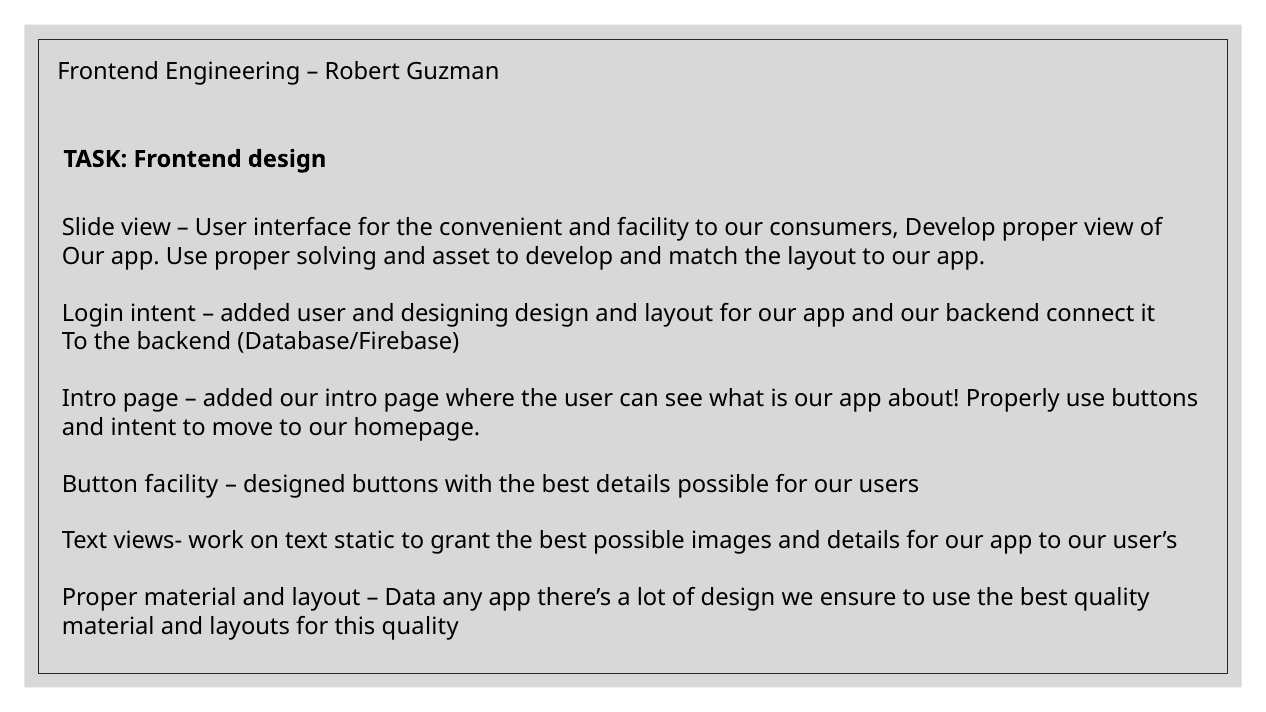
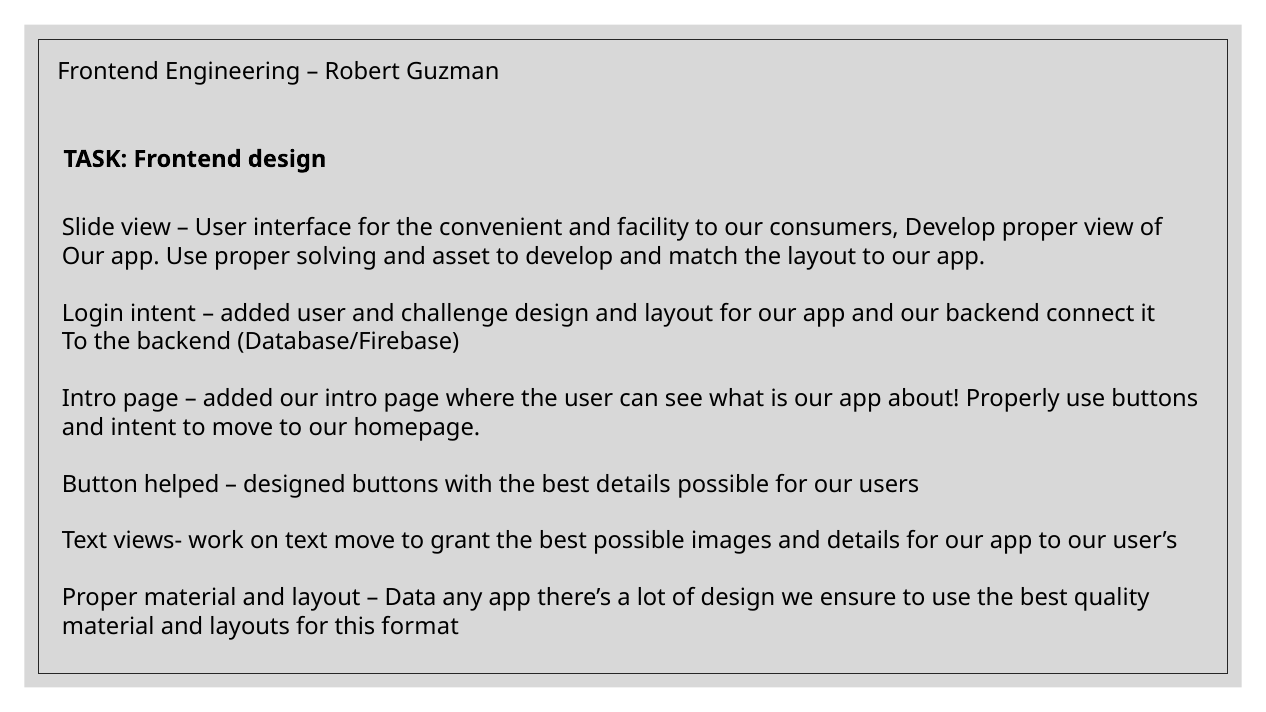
designing: designing -> challenge
Button facility: facility -> helped
text static: static -> move
this quality: quality -> format
